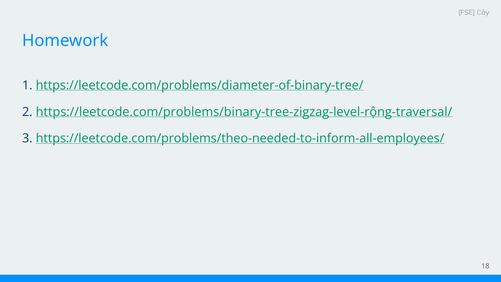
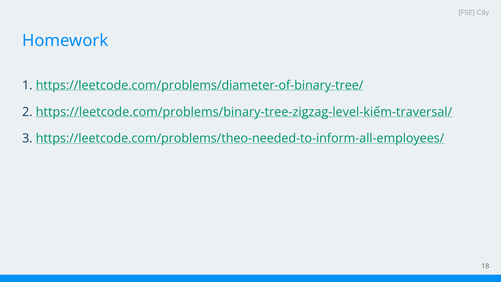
https://leetcode.com/problems/binary-tree-zigzag-level-rộng-traversal/: https://leetcode.com/problems/binary-tree-zigzag-level-rộng-traversal/ -> https://leetcode.com/problems/binary-tree-zigzag-level-kiếm-traversal/
